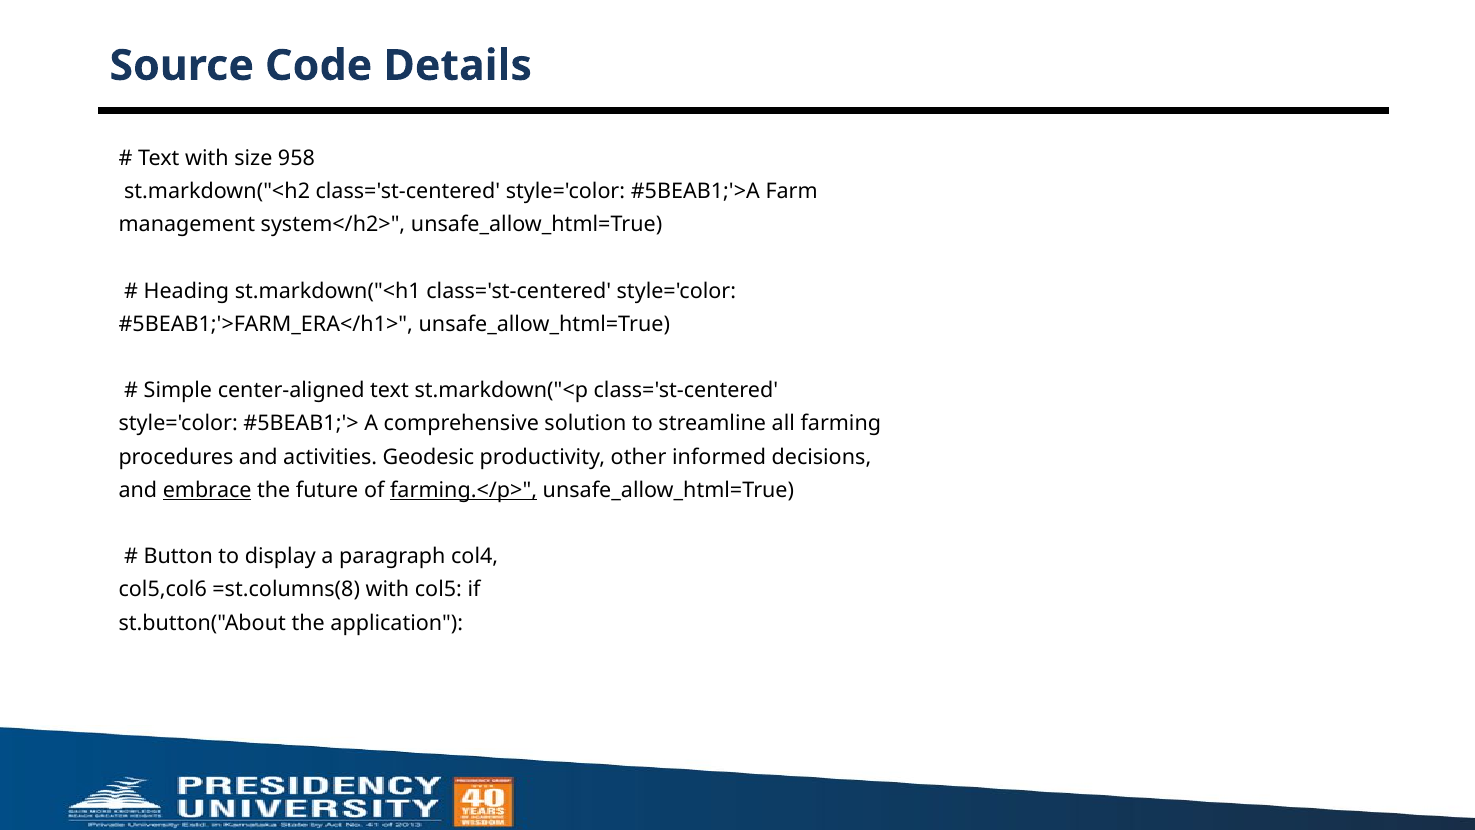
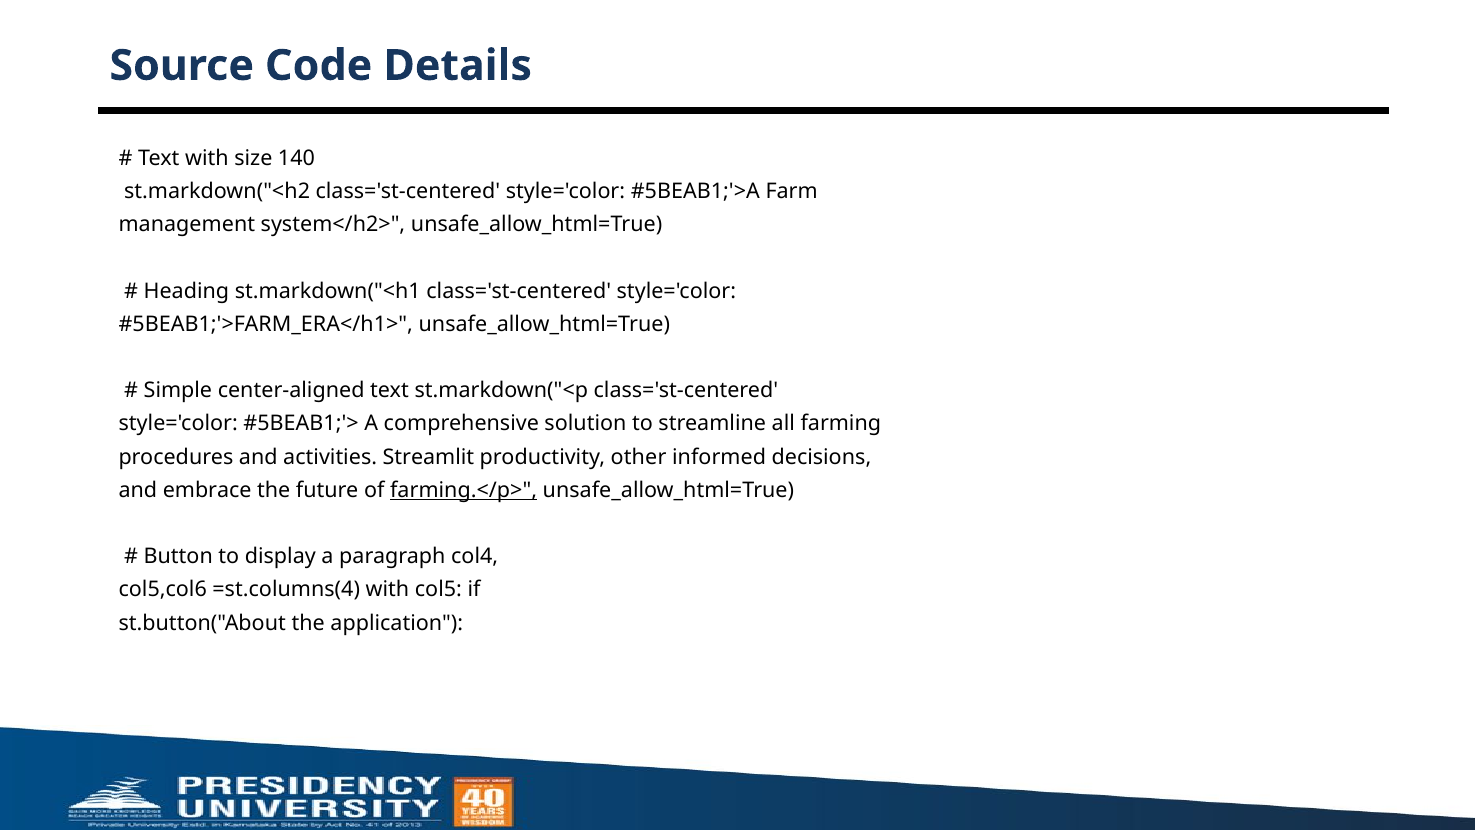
958: 958 -> 140
Geodesic: Geodesic -> Streamlit
embrace underline: present -> none
=st.columns(8: =st.columns(8 -> =st.columns(4
